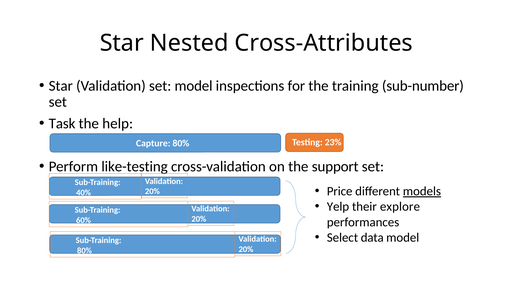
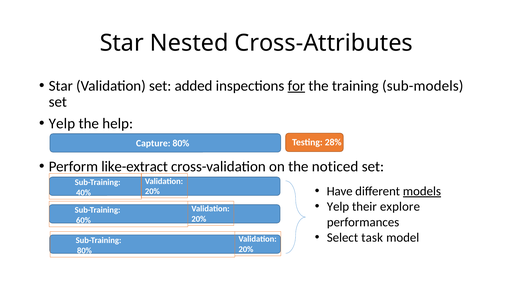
set model: model -> added
for underline: none -> present
sub-number: sub-number -> sub-models
Task at (62, 123): Task -> Yelp
23%: 23% -> 28%
like-testing: like-testing -> like-extract
support: support -> noticed
Price: Price -> Have
data: data -> task
